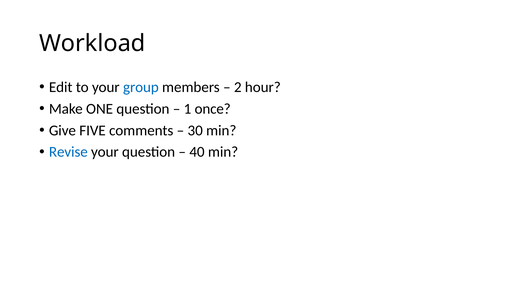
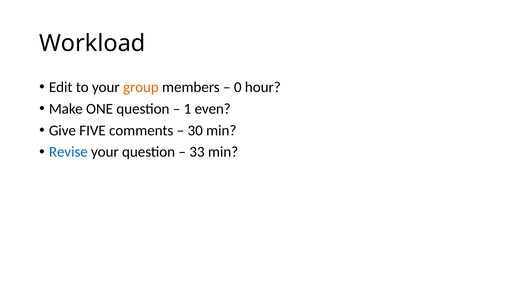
group colour: blue -> orange
2: 2 -> 0
once: once -> even
40: 40 -> 33
